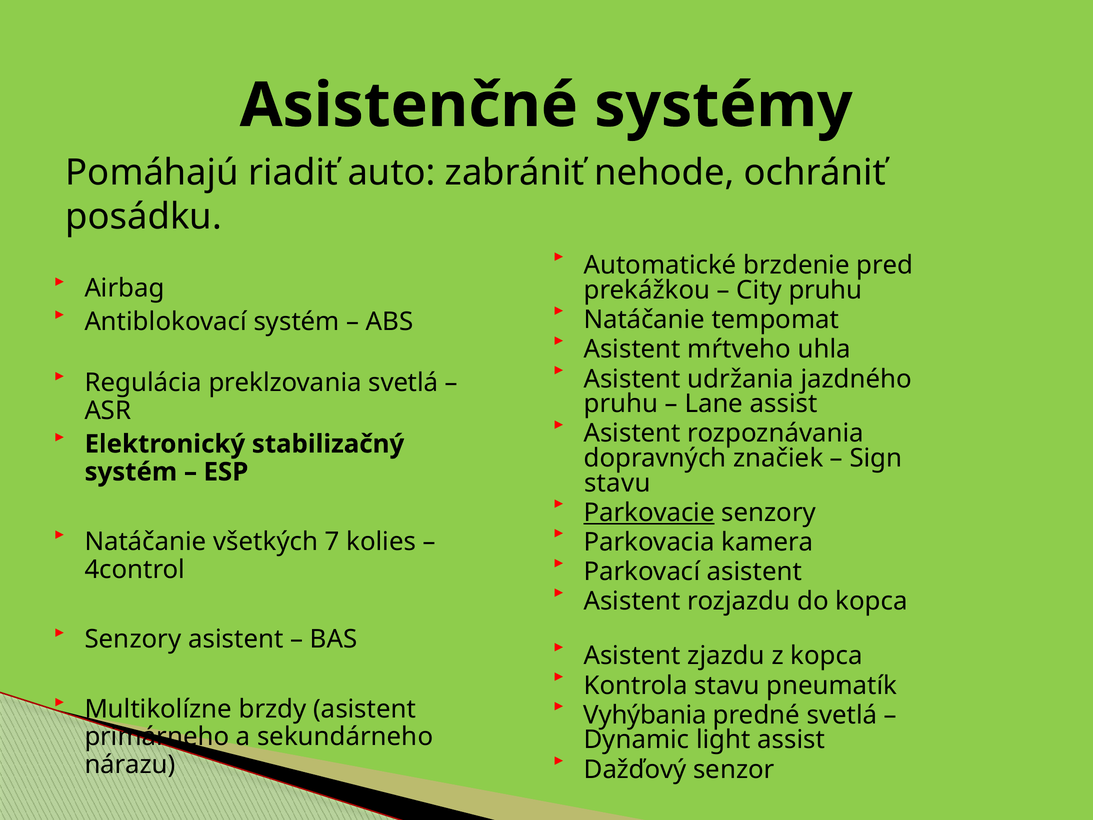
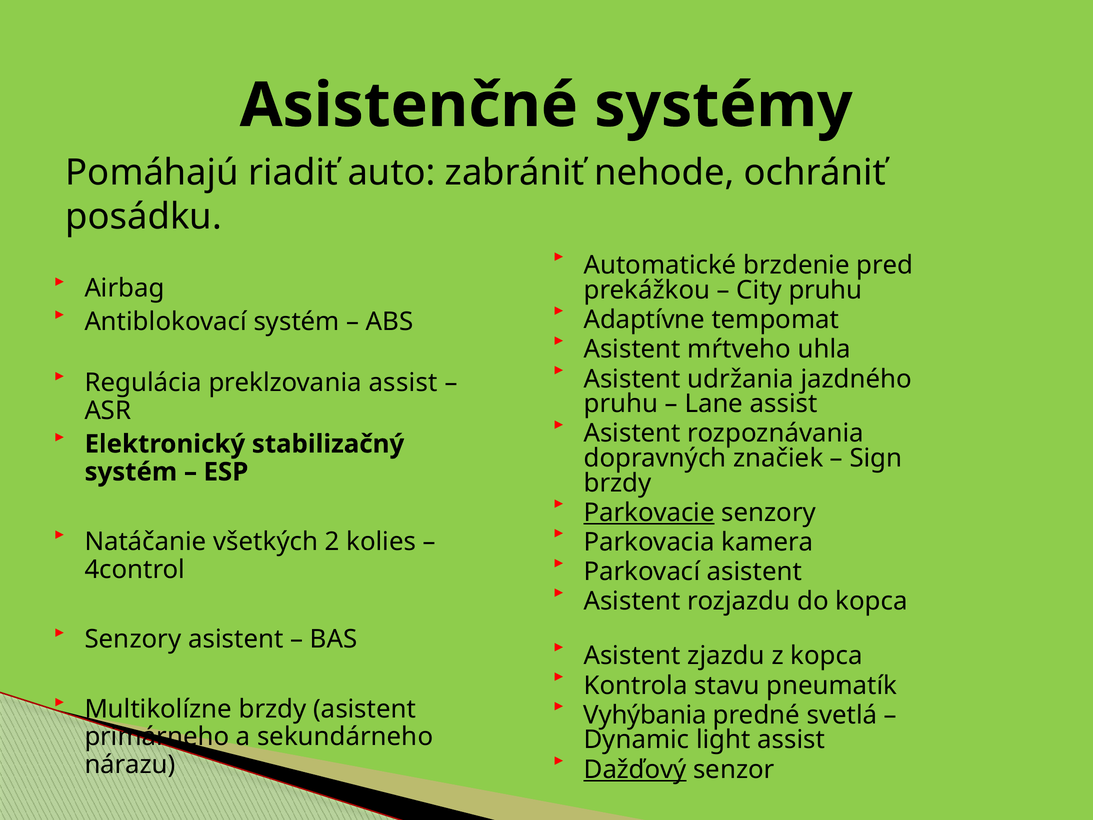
Natáčanie at (644, 320): Natáčanie -> Adaptívne
preklzovania svetlá: svetlá -> assist
stavu at (617, 483): stavu -> brzdy
7: 7 -> 2
Dažďový underline: none -> present
